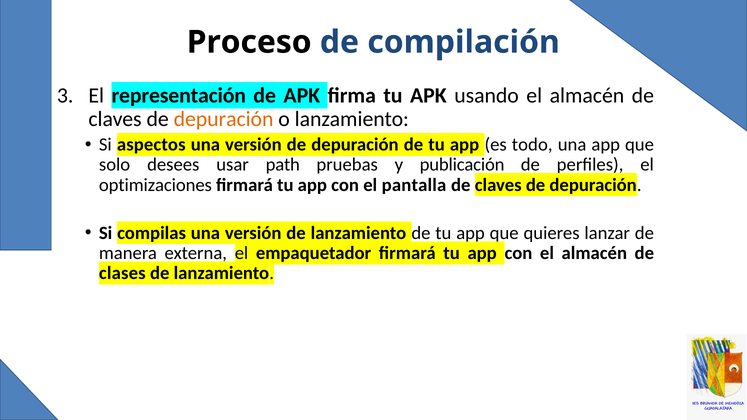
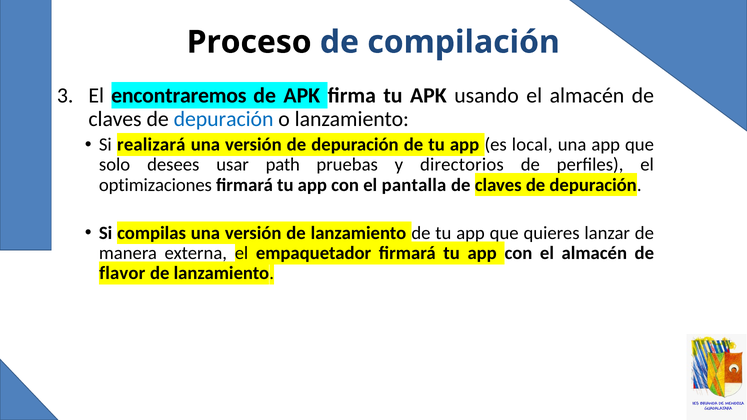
representación: representación -> encontraremos
depuración at (224, 119) colour: orange -> blue
aspectos: aspectos -> realizará
todo: todo -> local
publicación: publicación -> directorios
clases: clases -> flavor
